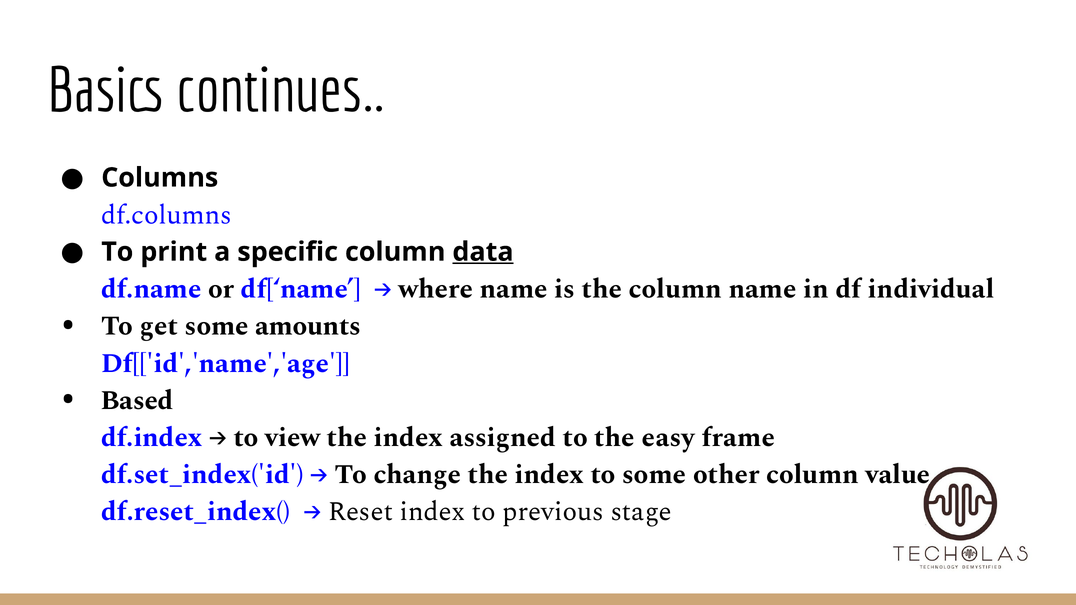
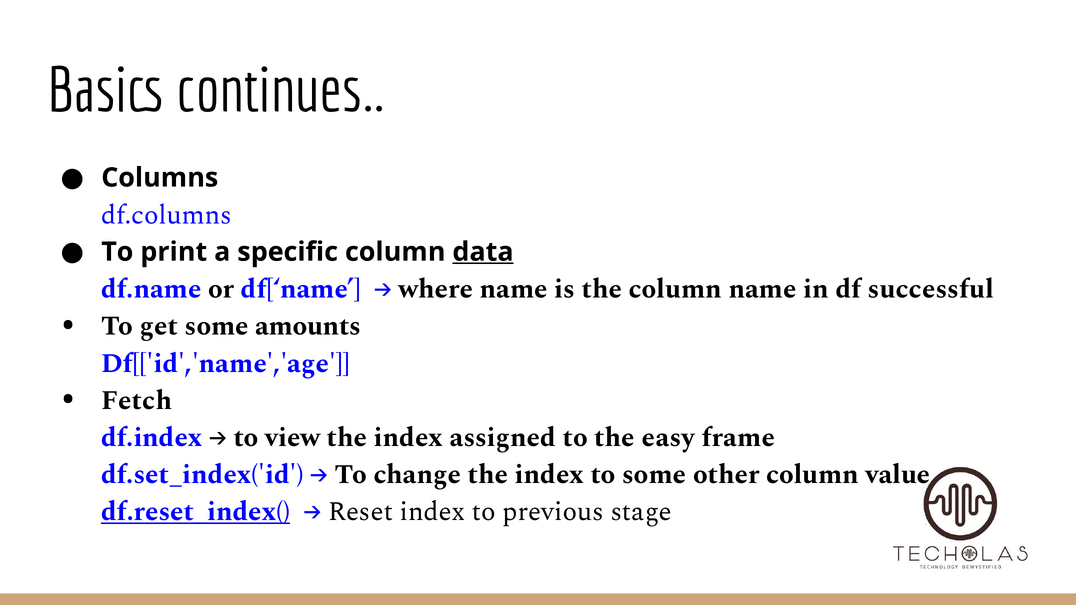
individual: individual -> successful
Based: Based -> Fetch
df.reset_index( underline: none -> present
